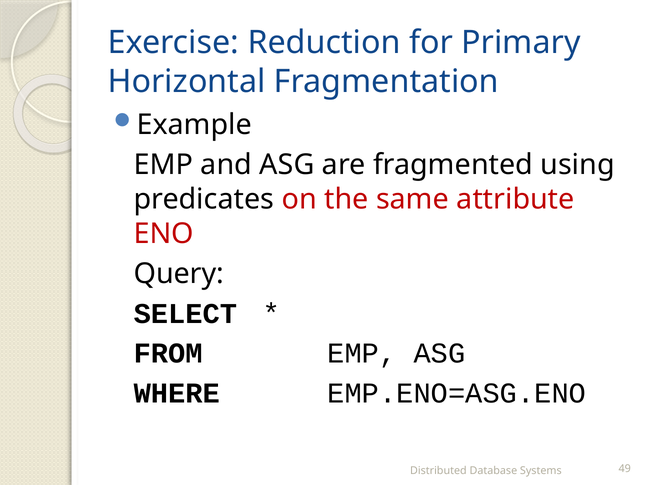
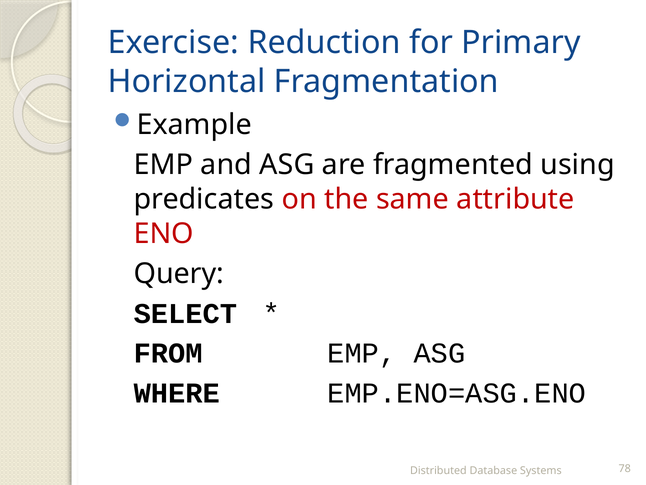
49: 49 -> 78
